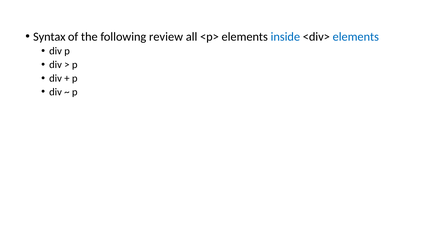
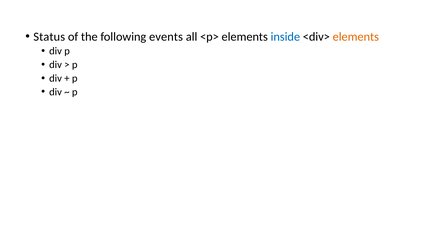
Syntax: Syntax -> Status
review: review -> events
elements at (356, 37) colour: blue -> orange
